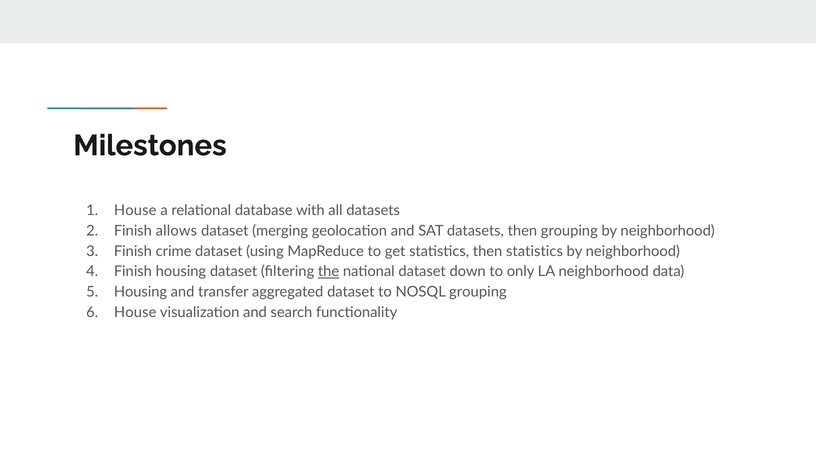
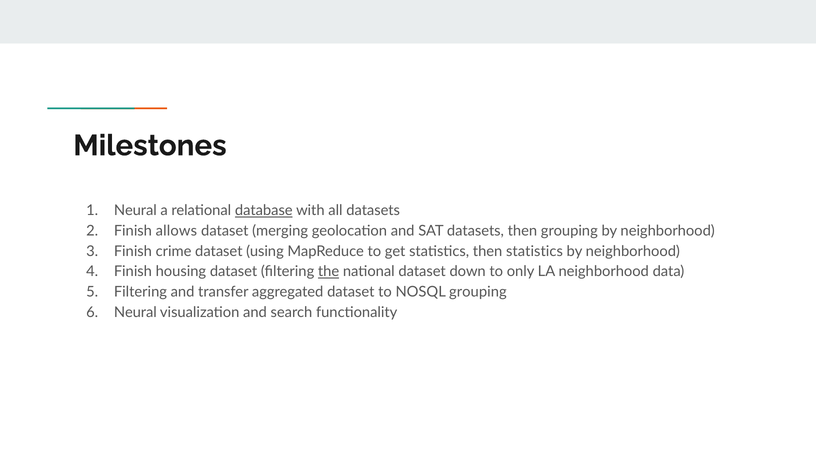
House at (135, 211): House -> Neural
database underline: none -> present
Housing at (140, 292): Housing -> Filtering
House at (135, 312): House -> Neural
